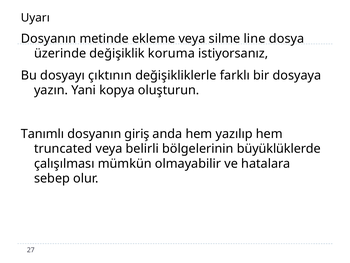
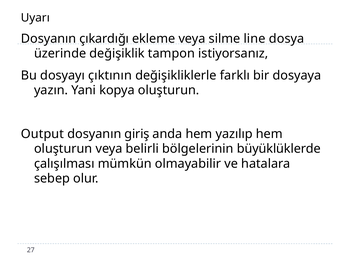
metinde: metinde -> çıkardığı
koruma: koruma -> tampon
Tanımlı: Tanımlı -> Output
truncated at (63, 149): truncated -> oluşturun
